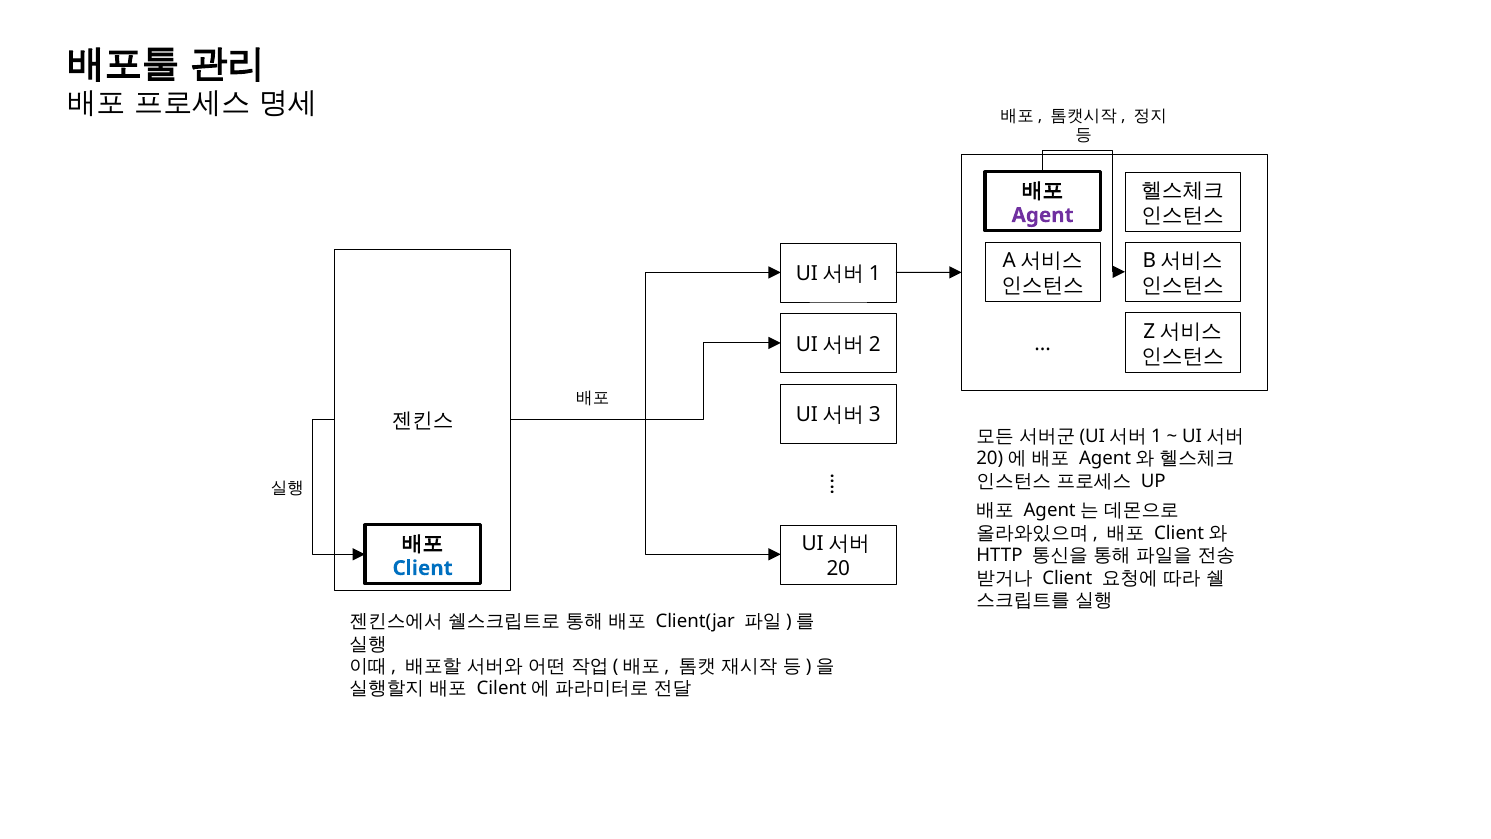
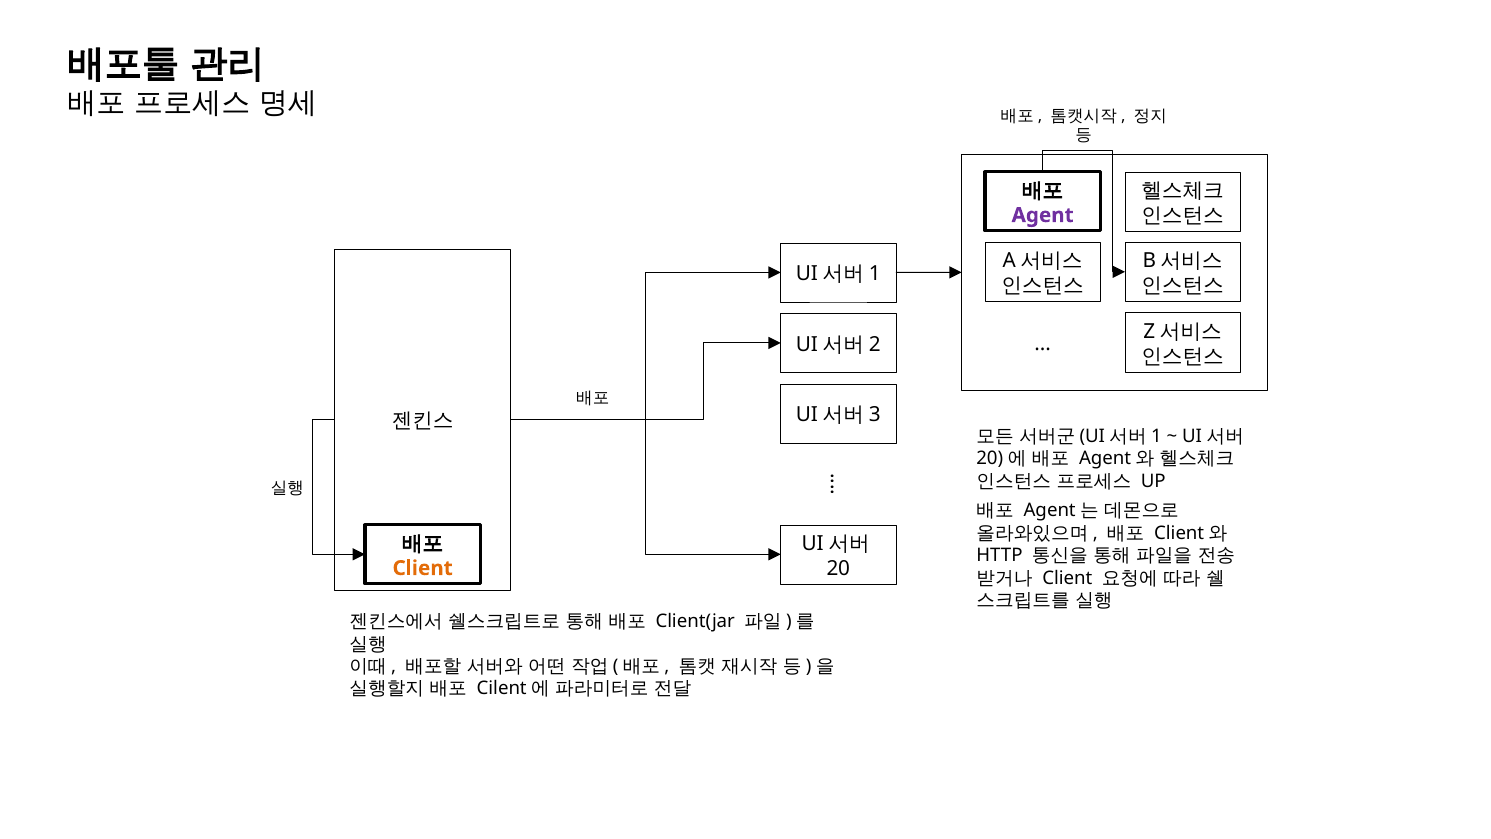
Client at (423, 568) colour: blue -> orange
